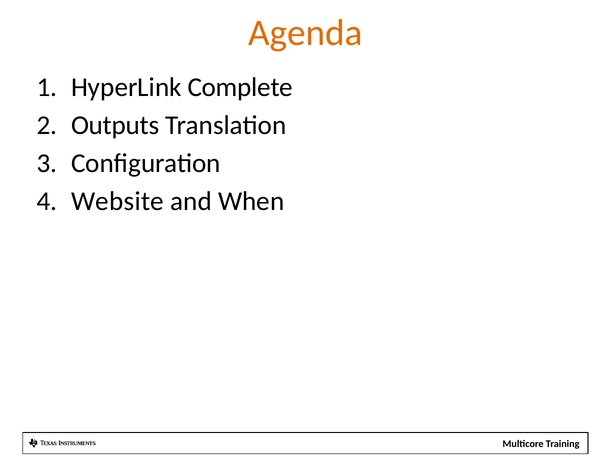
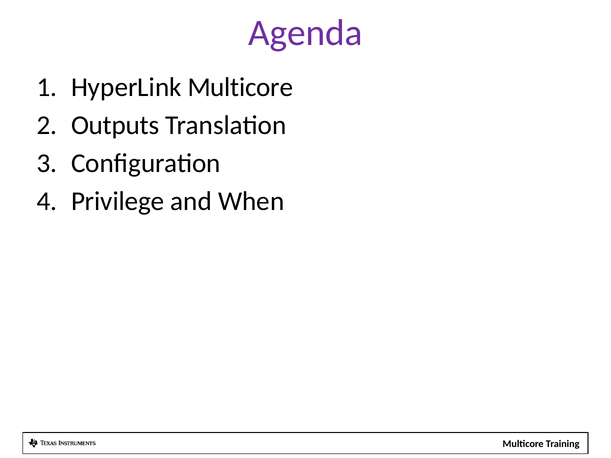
Agenda colour: orange -> purple
HyperLink Complete: Complete -> Multicore
Website: Website -> Privilege
